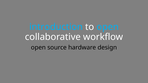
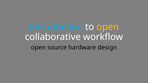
open at (108, 27) colour: light blue -> yellow
